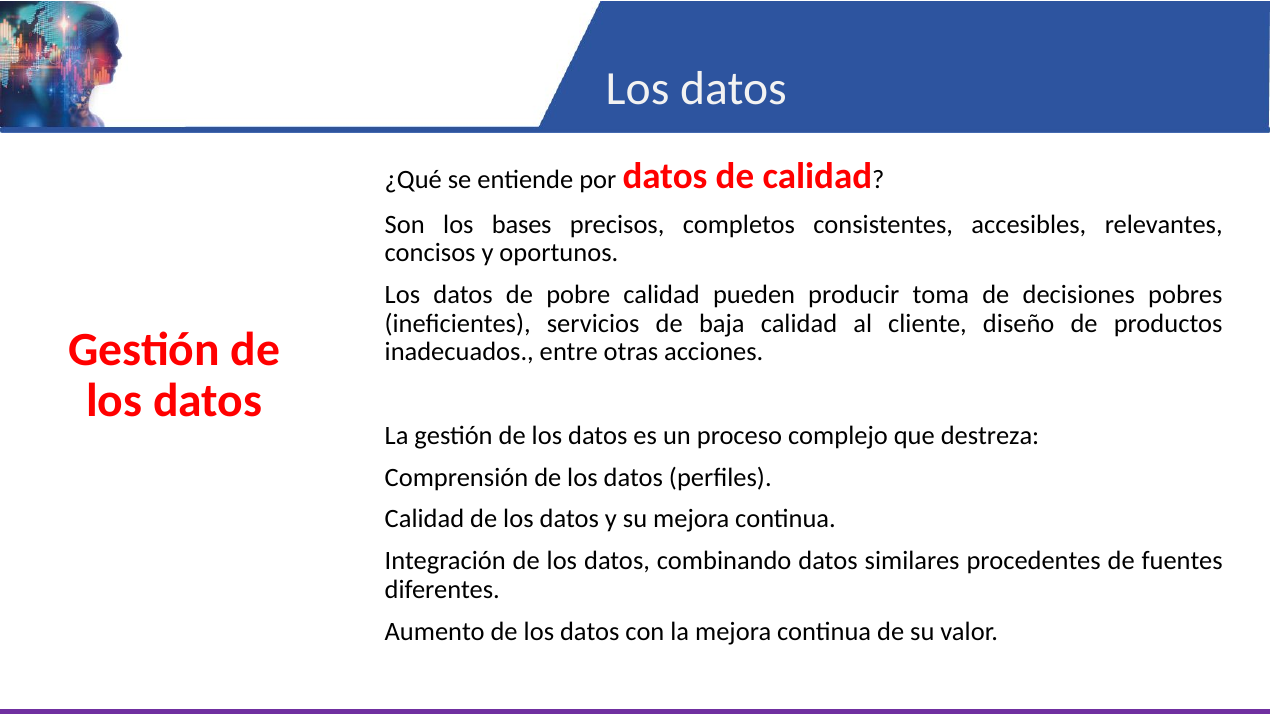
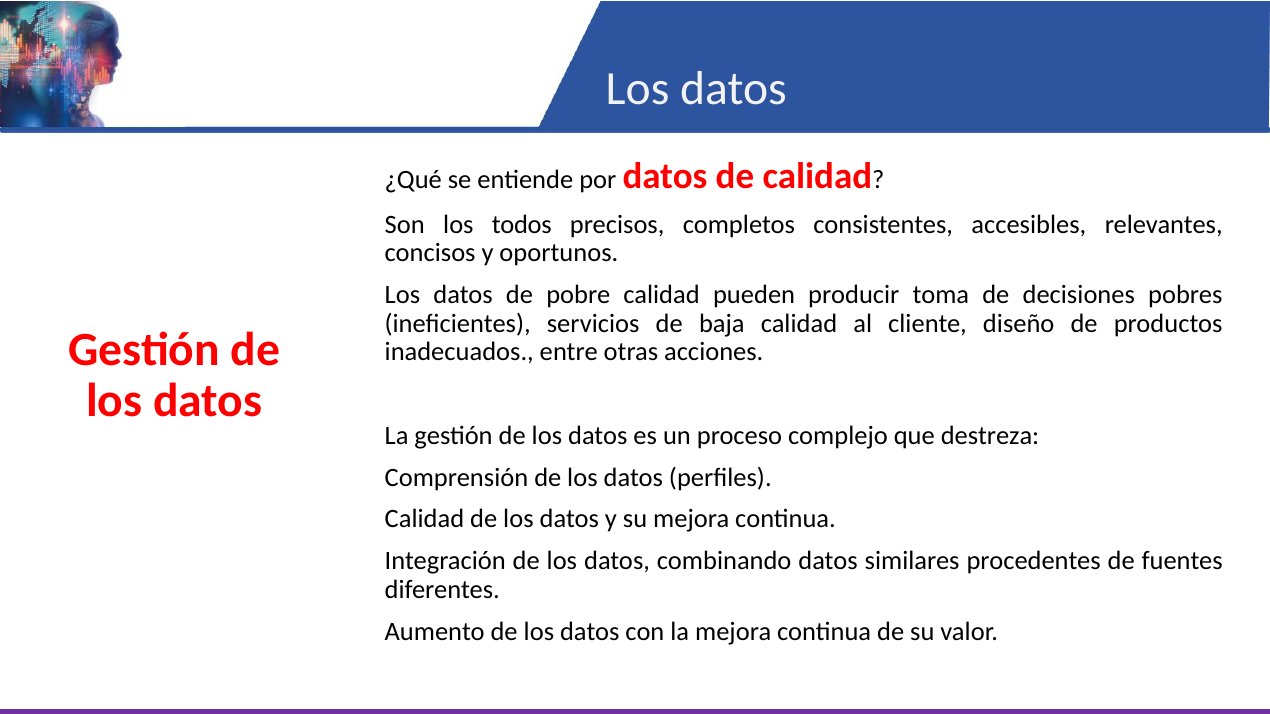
bases: bases -> todos
